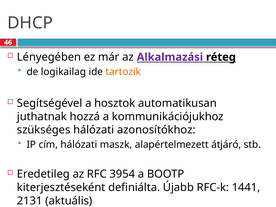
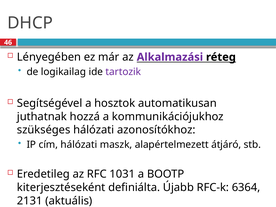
tartozik colour: orange -> purple
3954: 3954 -> 1031
1441: 1441 -> 6364
